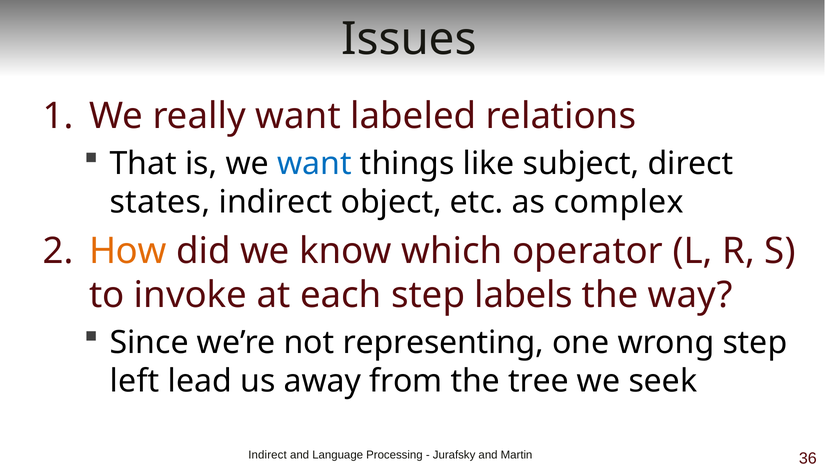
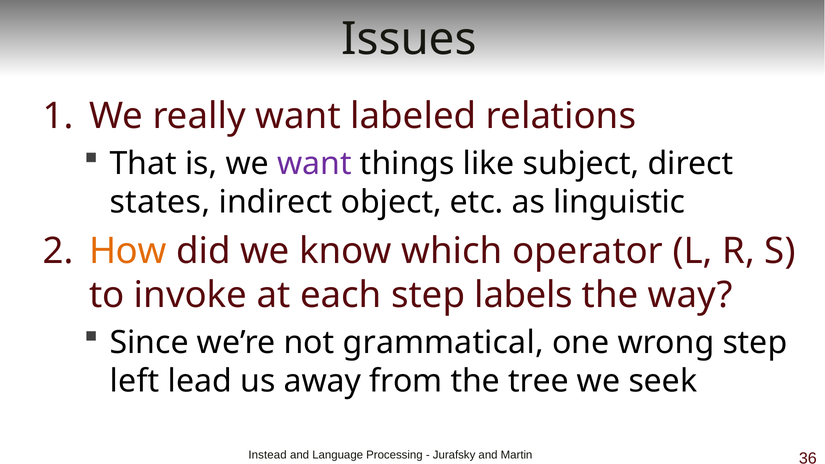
want at (314, 164) colour: blue -> purple
complex: complex -> linguistic
representing: representing -> grammatical
Indirect at (268, 455): Indirect -> Instead
